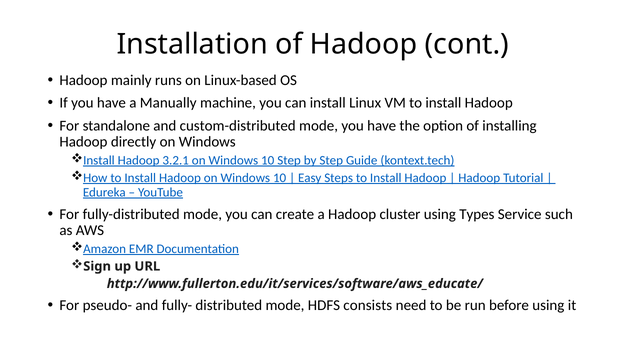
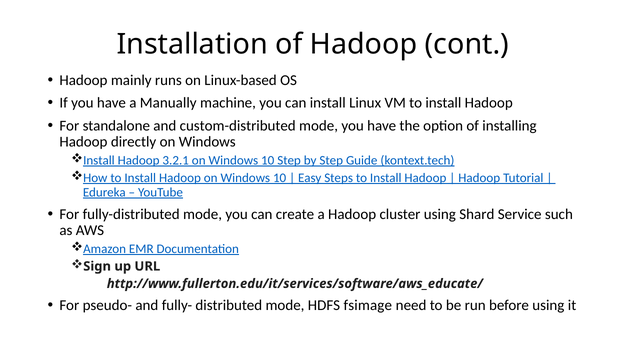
Types: Types -> Shard
consists: consists -> fsimage
